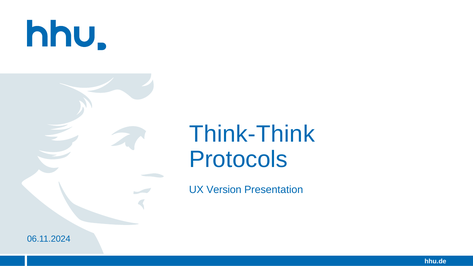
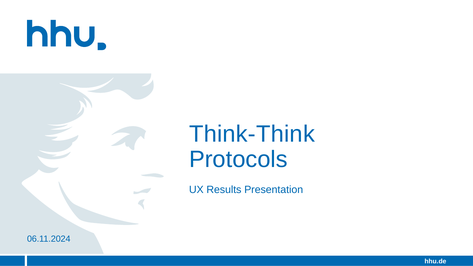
Version: Version -> Results
